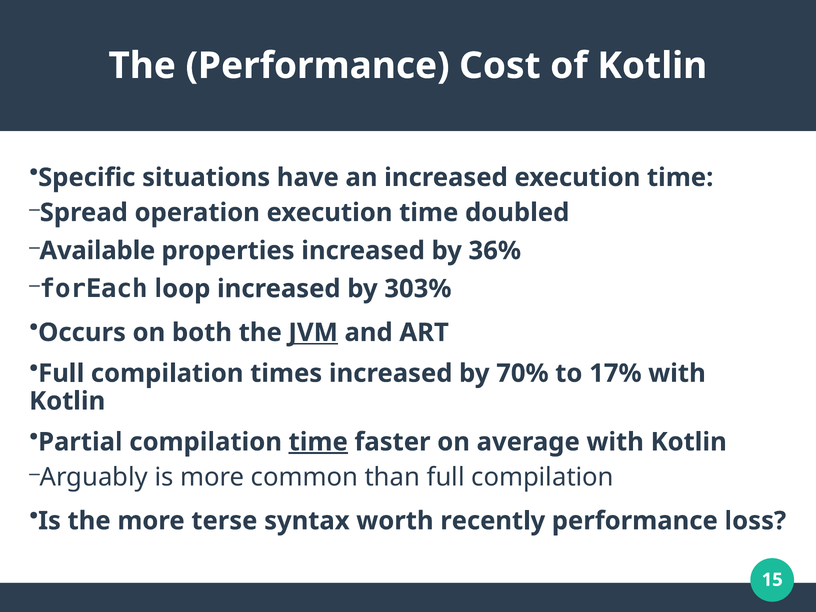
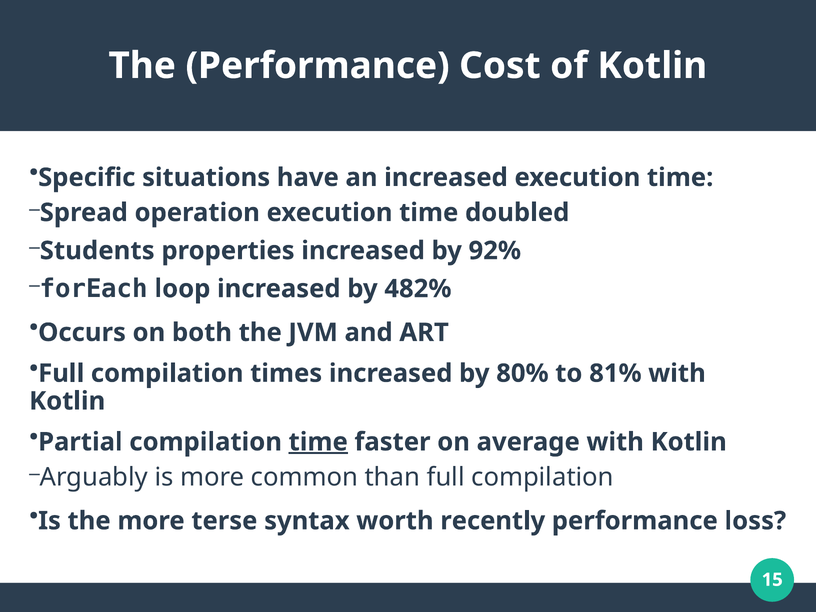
Available: Available -> Students
36%: 36% -> 92%
303%: 303% -> 482%
JVM underline: present -> none
70%: 70% -> 80%
17%: 17% -> 81%
